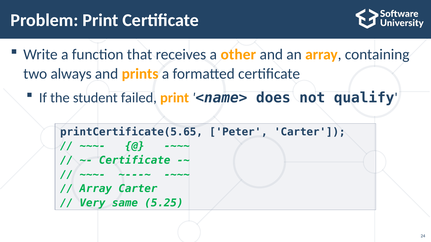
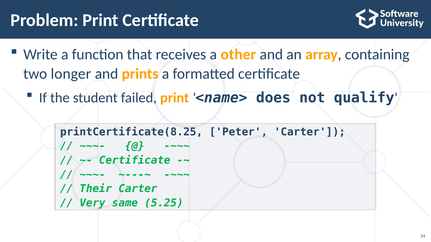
always: always -> longer
printCertificate(5.65: printCertificate(5.65 -> printCertificate(8.25
Array at (96, 189): Array -> Their
